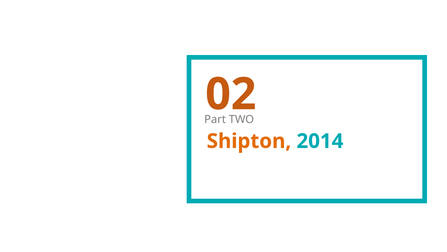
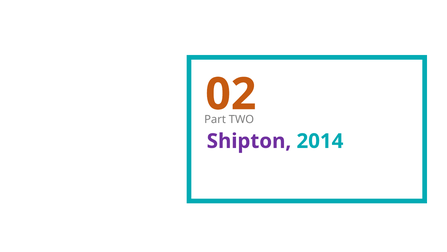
Shipton colour: orange -> purple
